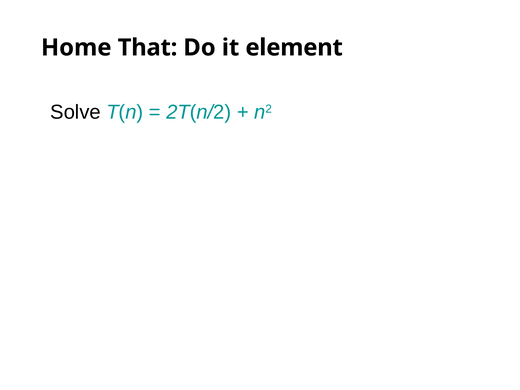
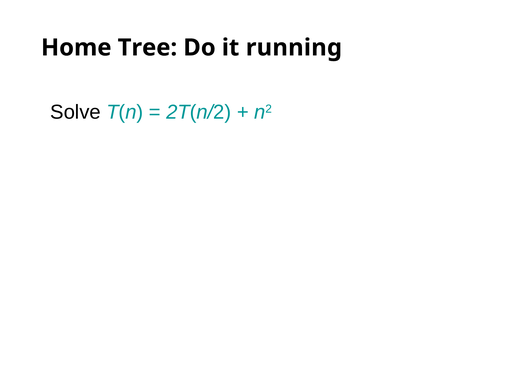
That: That -> Tree
element: element -> running
